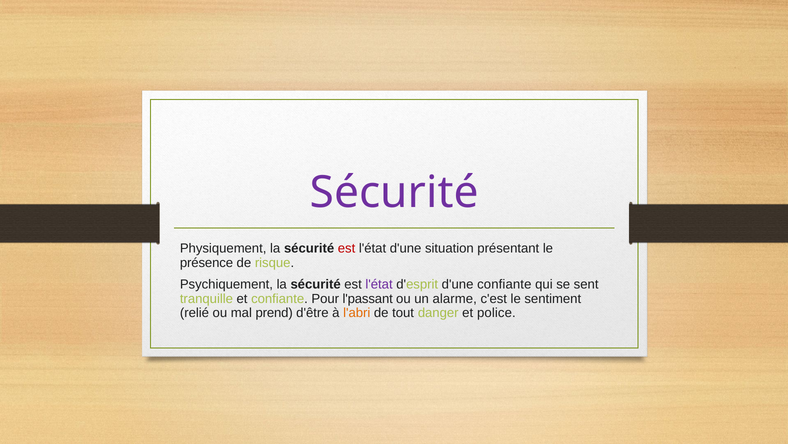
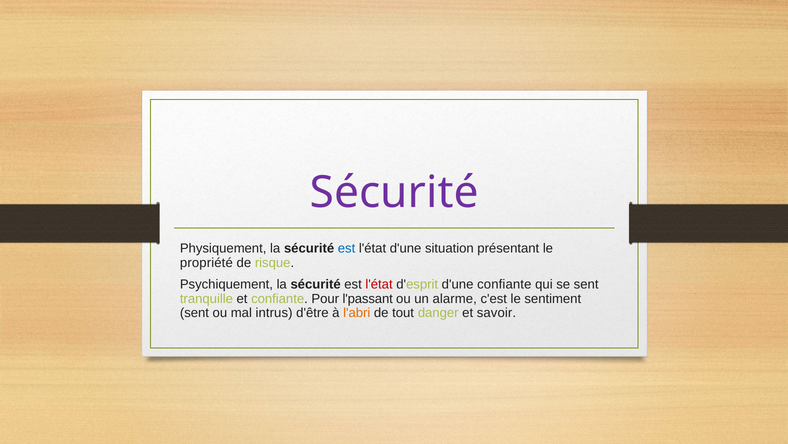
est at (347, 248) colour: red -> blue
présence: présence -> propriété
l'état at (379, 284) colour: purple -> red
relié at (194, 312): relié -> sent
prend: prend -> intrus
police: police -> savoir
